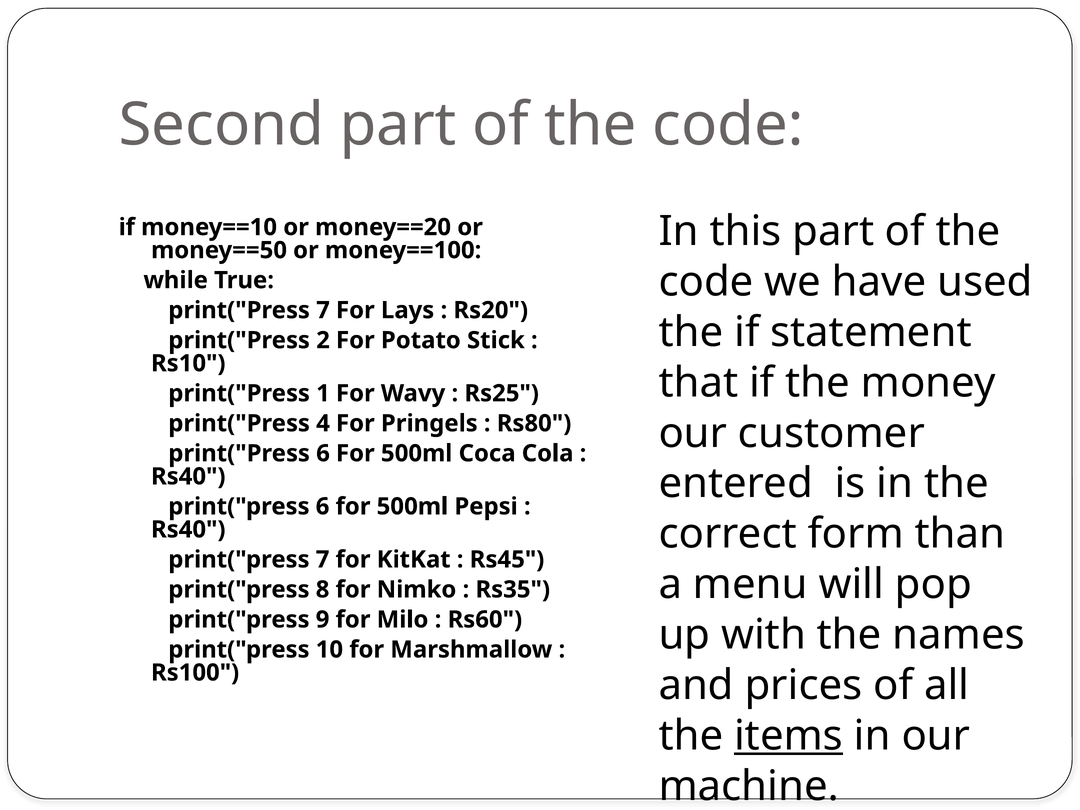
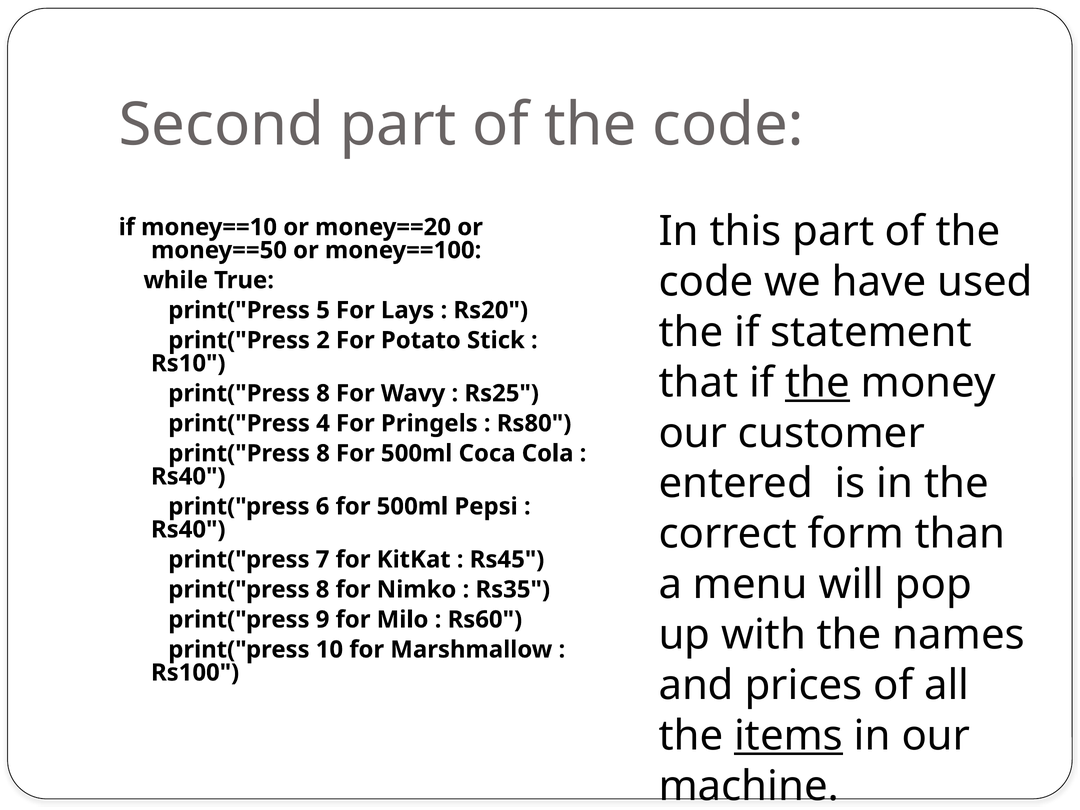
7 at (323, 310): 7 -> 5
the at (818, 383) underline: none -> present
1 at (323, 393): 1 -> 8
6 at (323, 453): 6 -> 8
